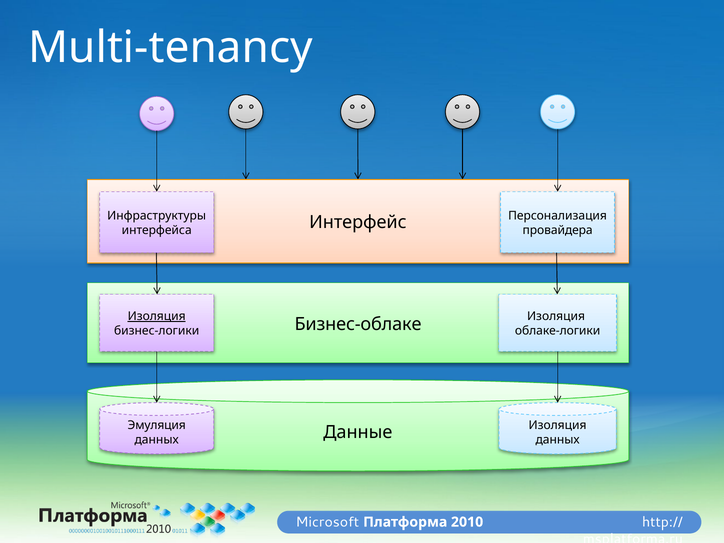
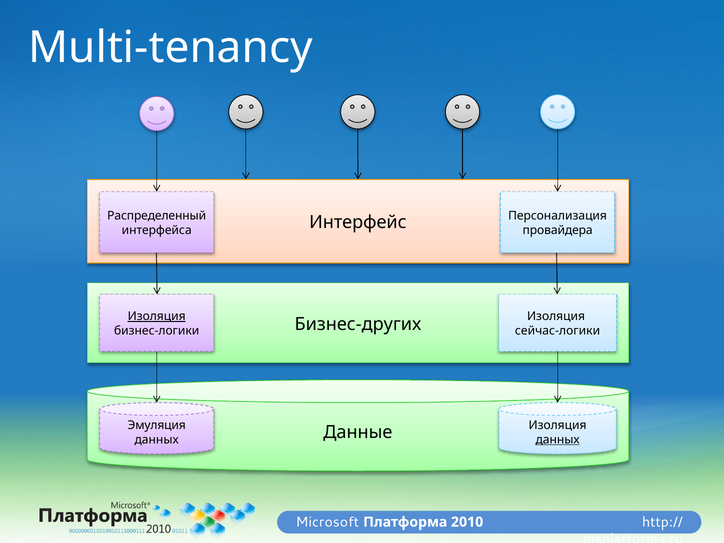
Инфраструктуры: Инфраструктуры -> Распределенный
Бизнес-облаке: Бизнес-облаке -> Бизнес-других
облаке-логики: облаке-логики -> сейчас-логики
данных at (558, 440) underline: none -> present
